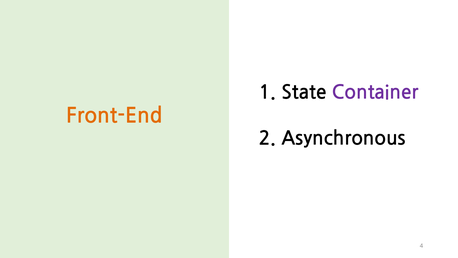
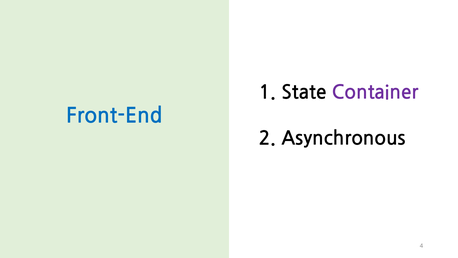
Front-End colour: orange -> blue
